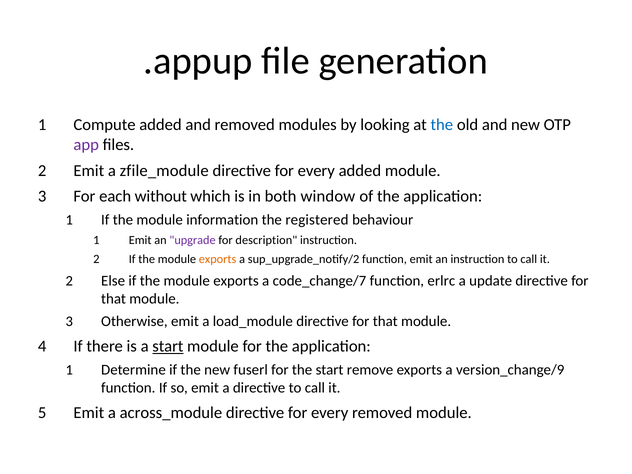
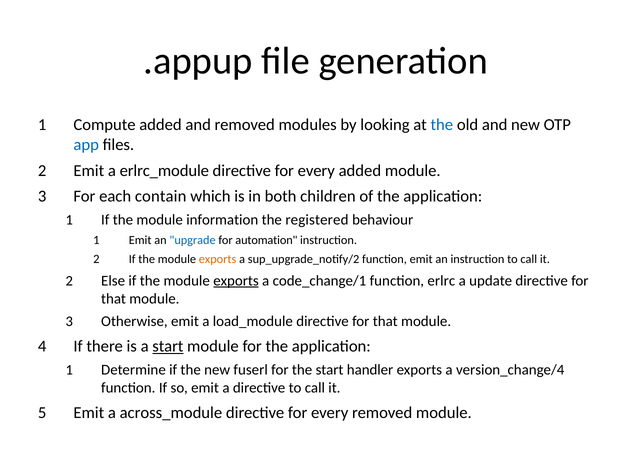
app colour: purple -> blue
zfile_module: zfile_module -> erlrc_module
without: without -> contain
window: window -> children
upgrade colour: purple -> blue
description: description -> automation
exports at (236, 281) underline: none -> present
code_change/7: code_change/7 -> code_change/1
remove: remove -> handler
version_change/9: version_change/9 -> version_change/4
